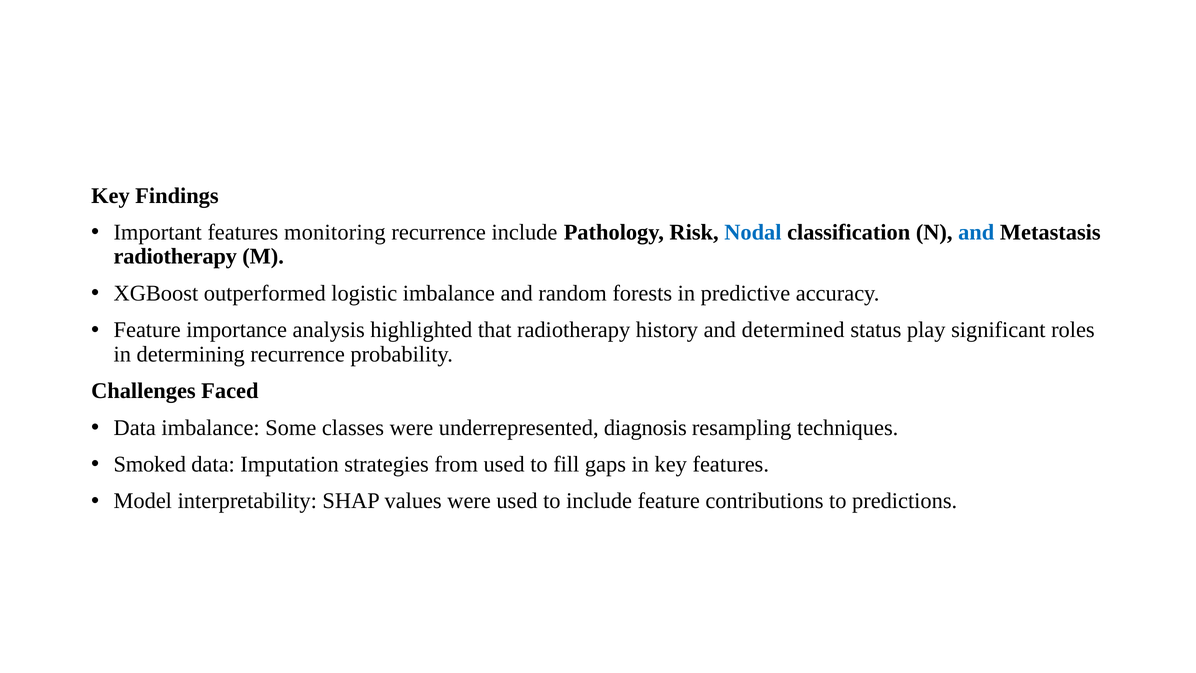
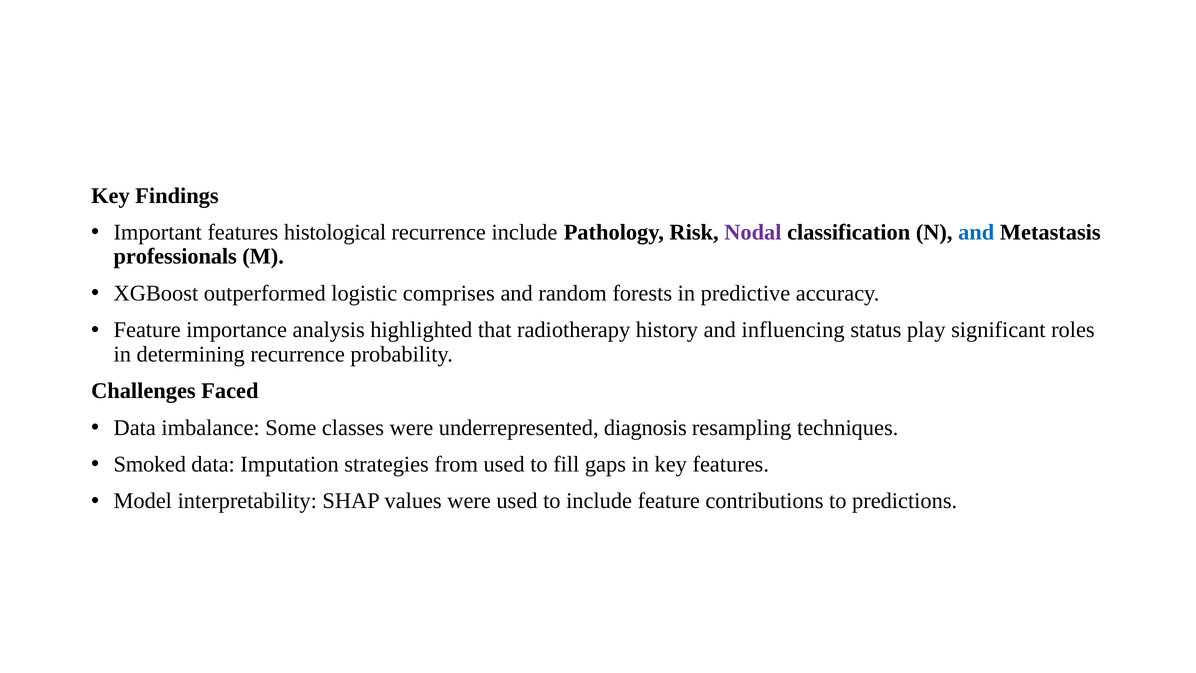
monitoring: monitoring -> histological
Nodal colour: blue -> purple
radiotherapy at (175, 256): radiotherapy -> professionals
logistic imbalance: imbalance -> comprises
determined: determined -> influencing
